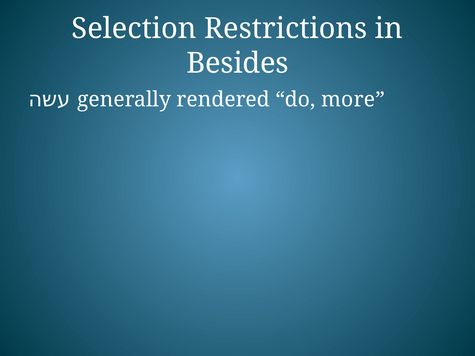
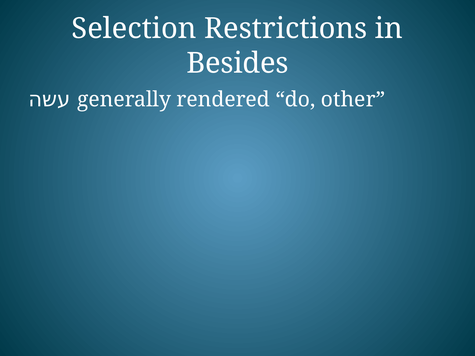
more: more -> other
